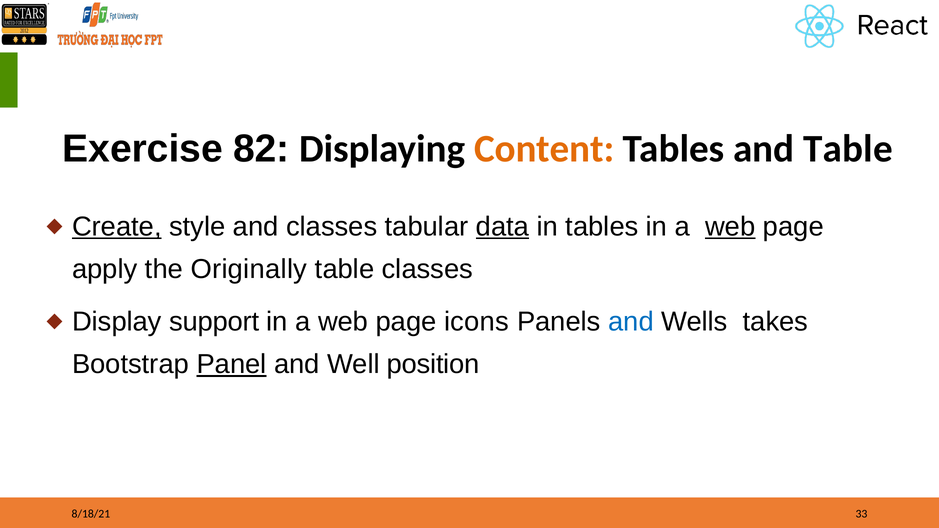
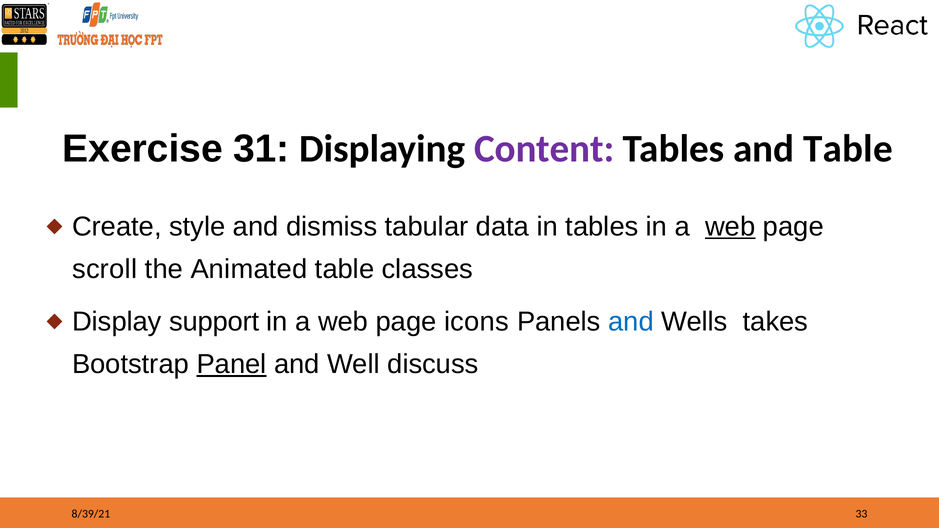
82: 82 -> 31
Content colour: orange -> purple
Create underline: present -> none
and classes: classes -> dismiss
data underline: present -> none
apply: apply -> scroll
Originally: Originally -> Animated
position: position -> discuss
8/18/21: 8/18/21 -> 8/39/21
